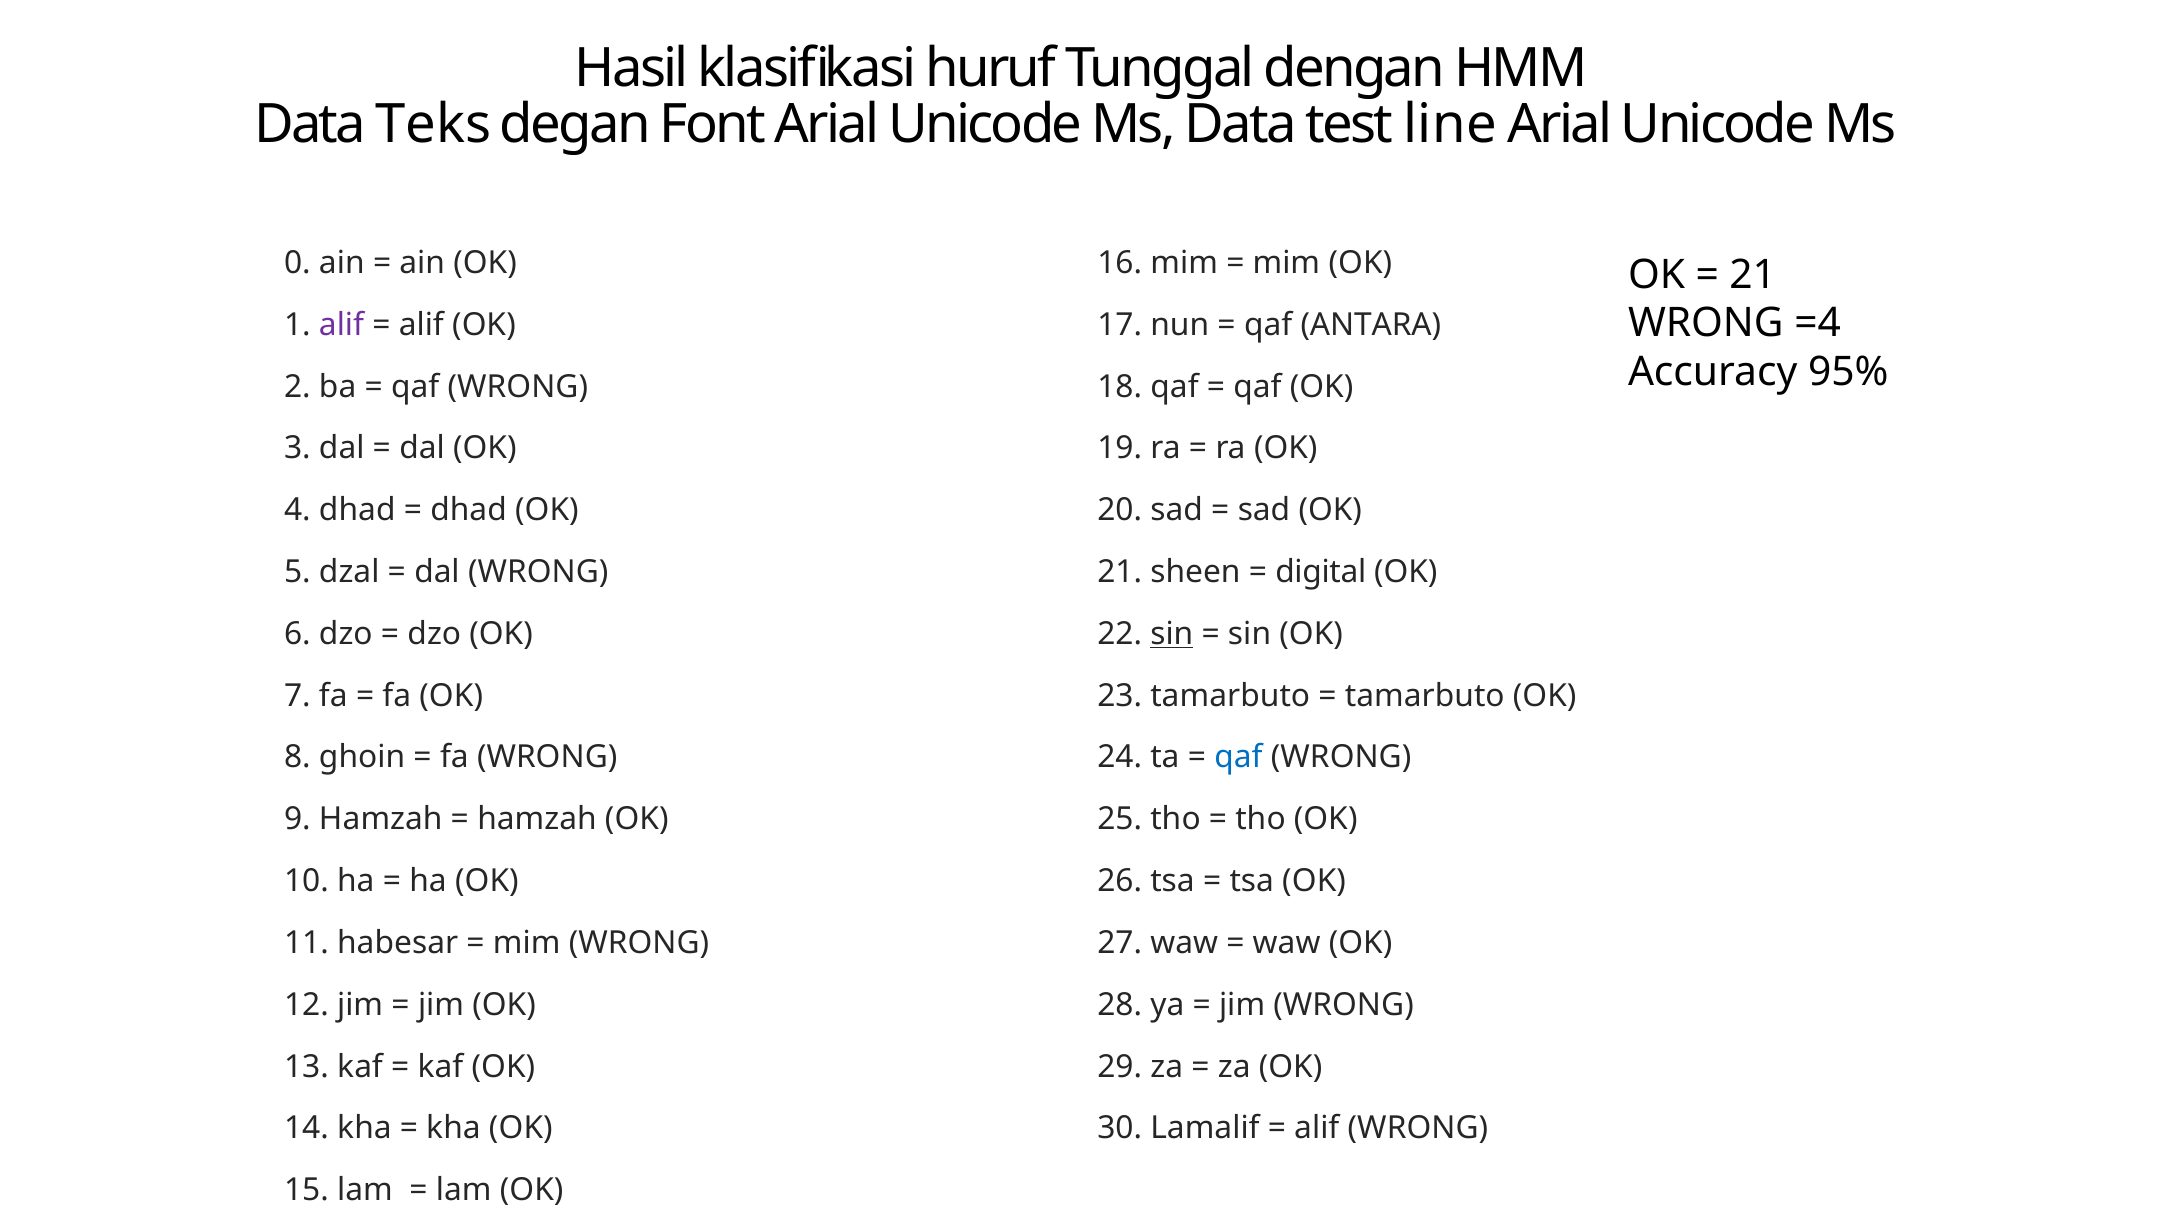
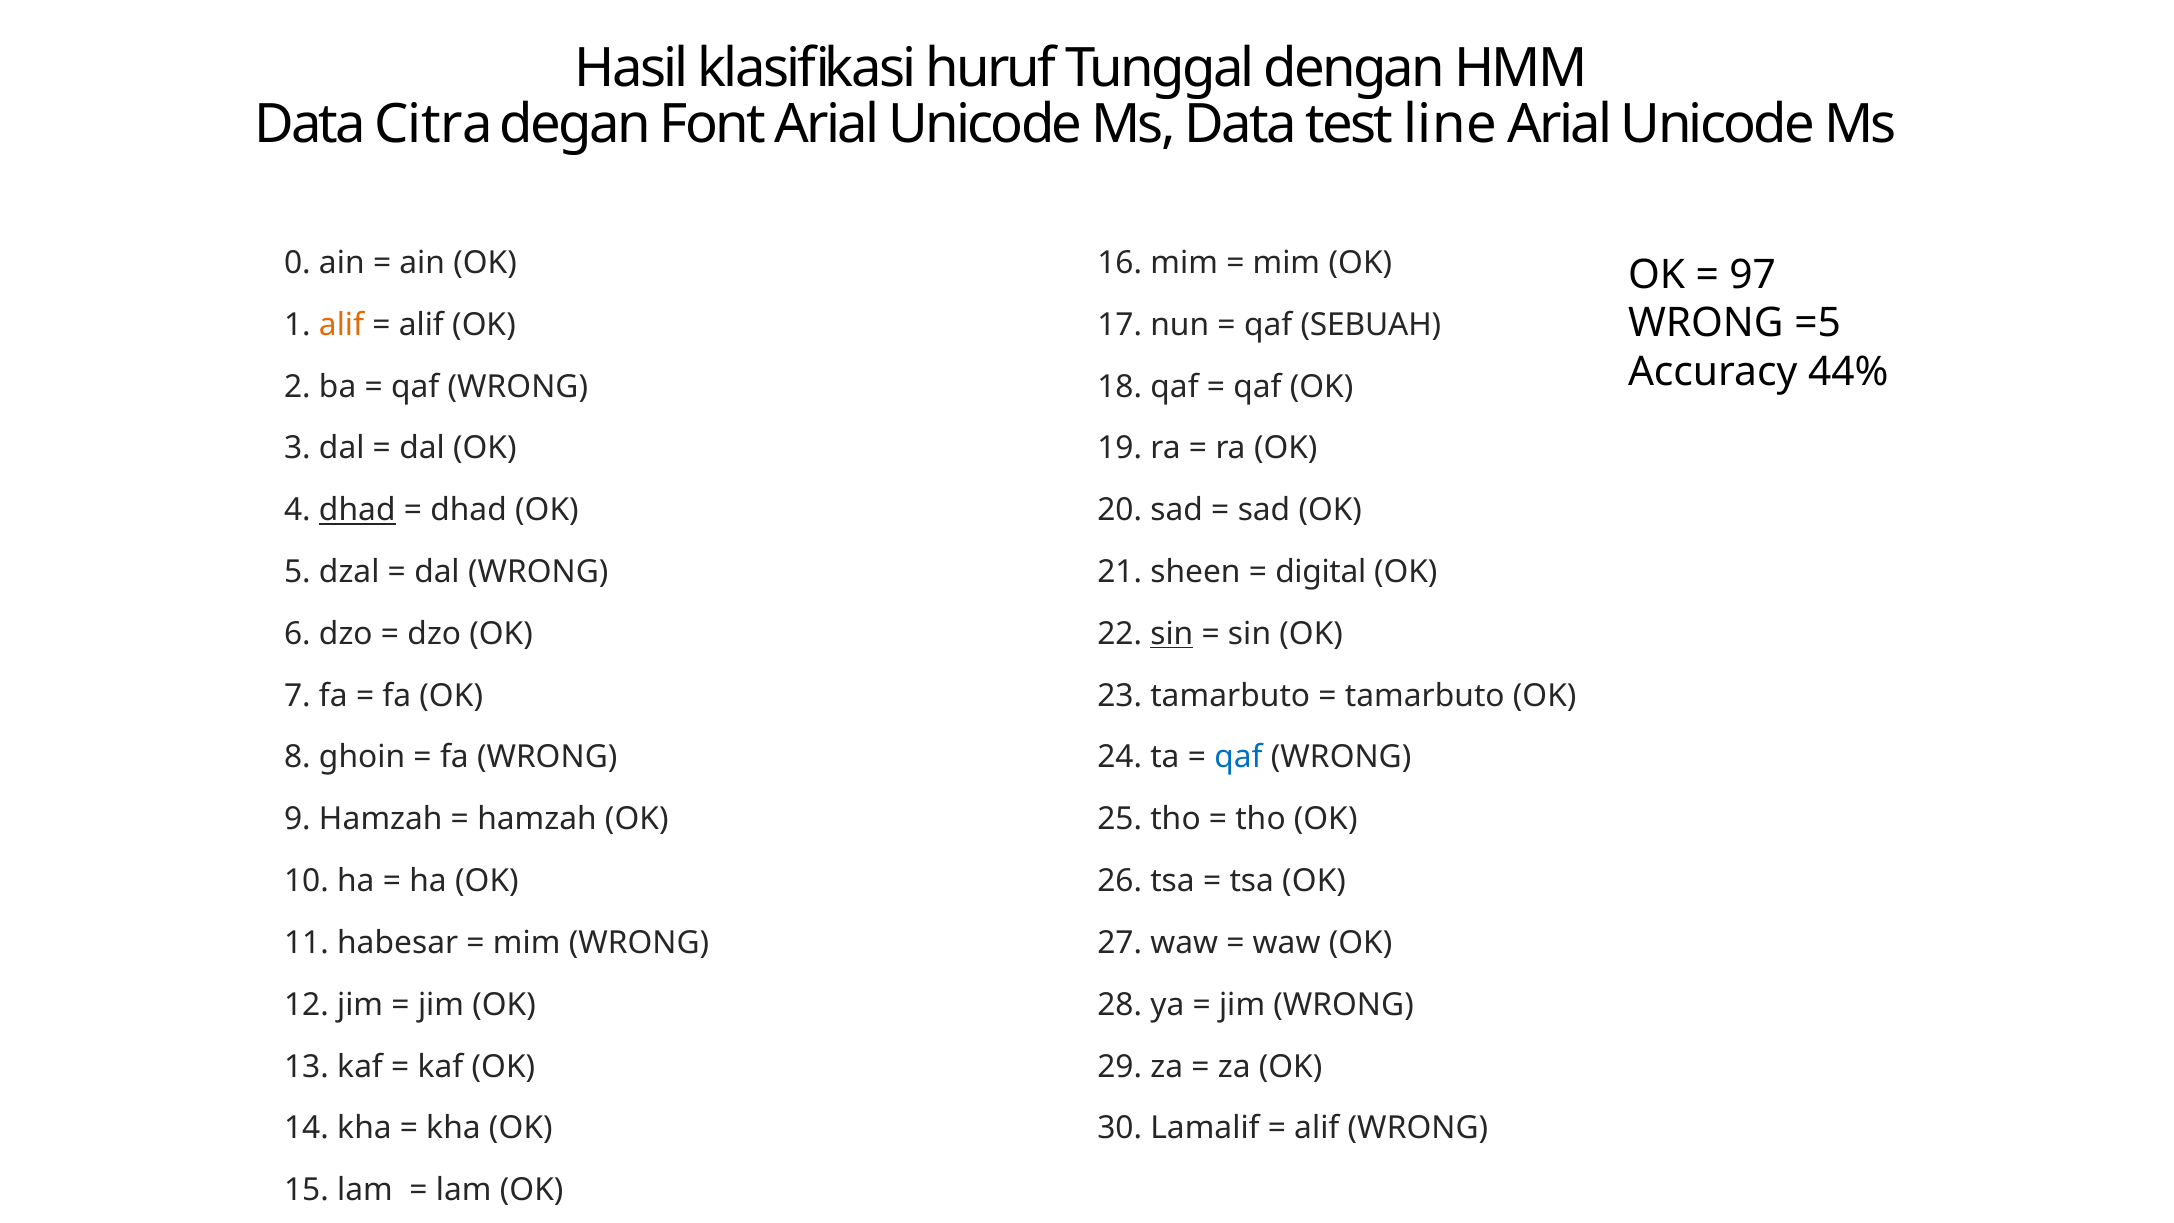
Teks: Teks -> Citra
21 at (1753, 275): 21 -> 97
=4: =4 -> =5
alif at (342, 325) colour: purple -> orange
ANTARA: ANTARA -> SEBUAH
95%: 95% -> 44%
dhad at (357, 510) underline: none -> present
